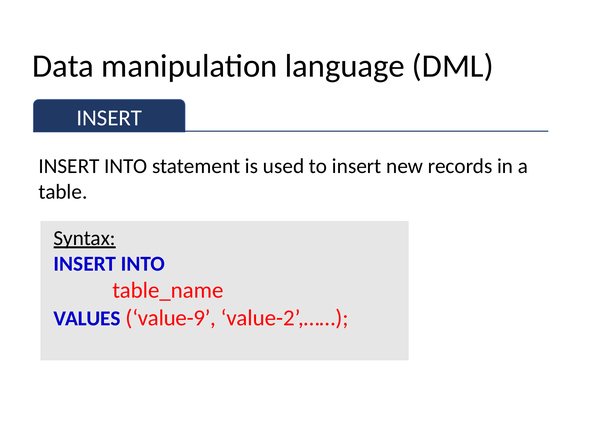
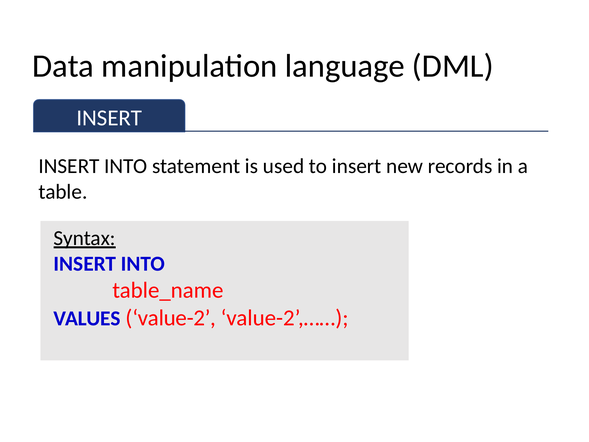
value-9: value-9 -> value-2
